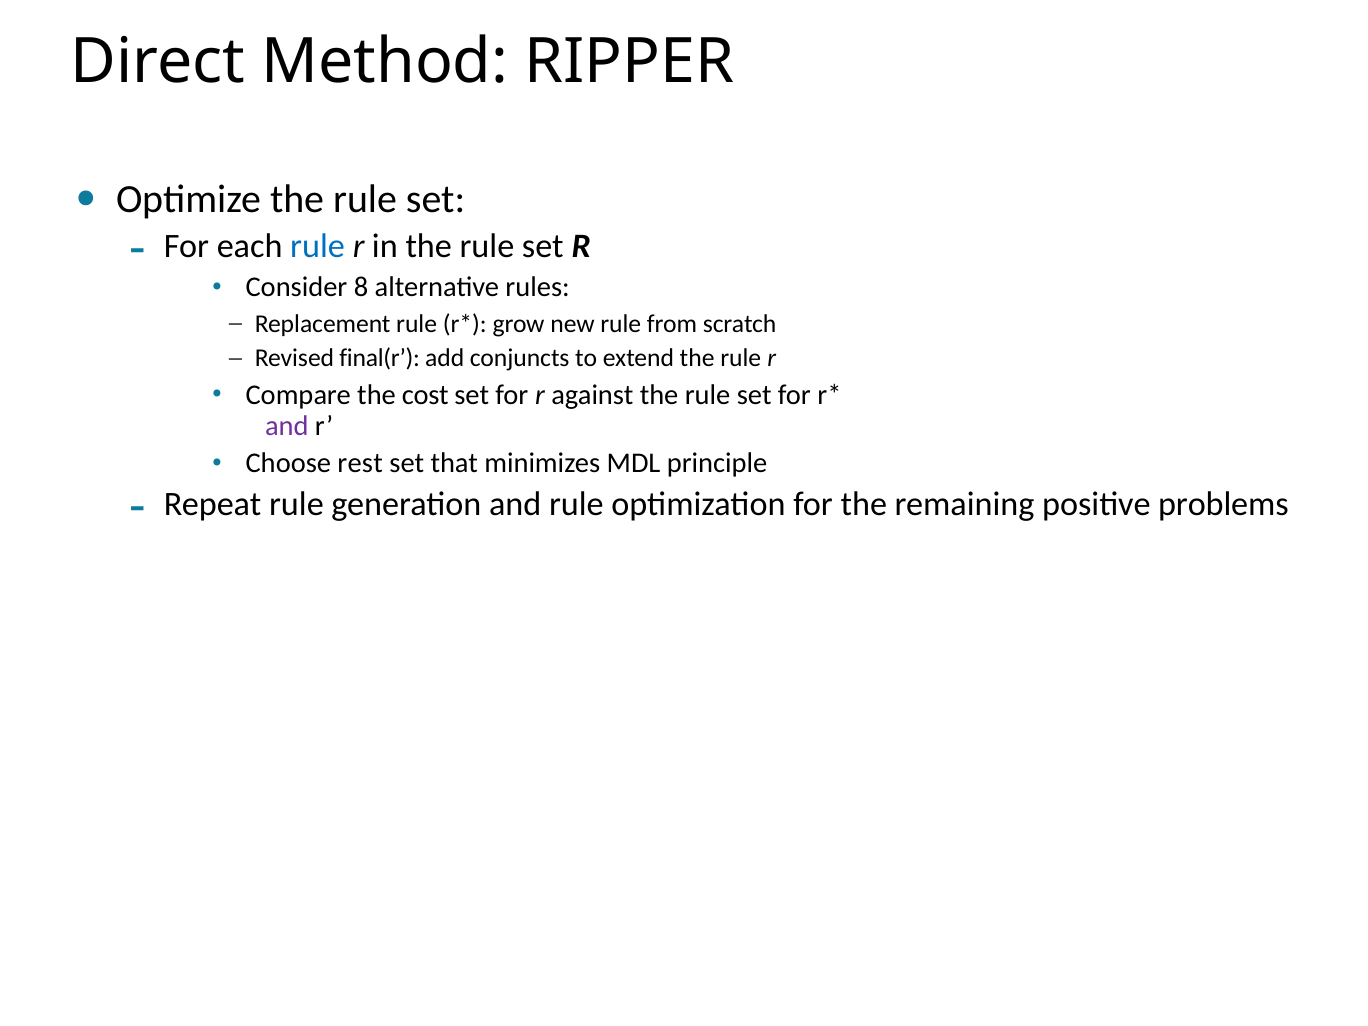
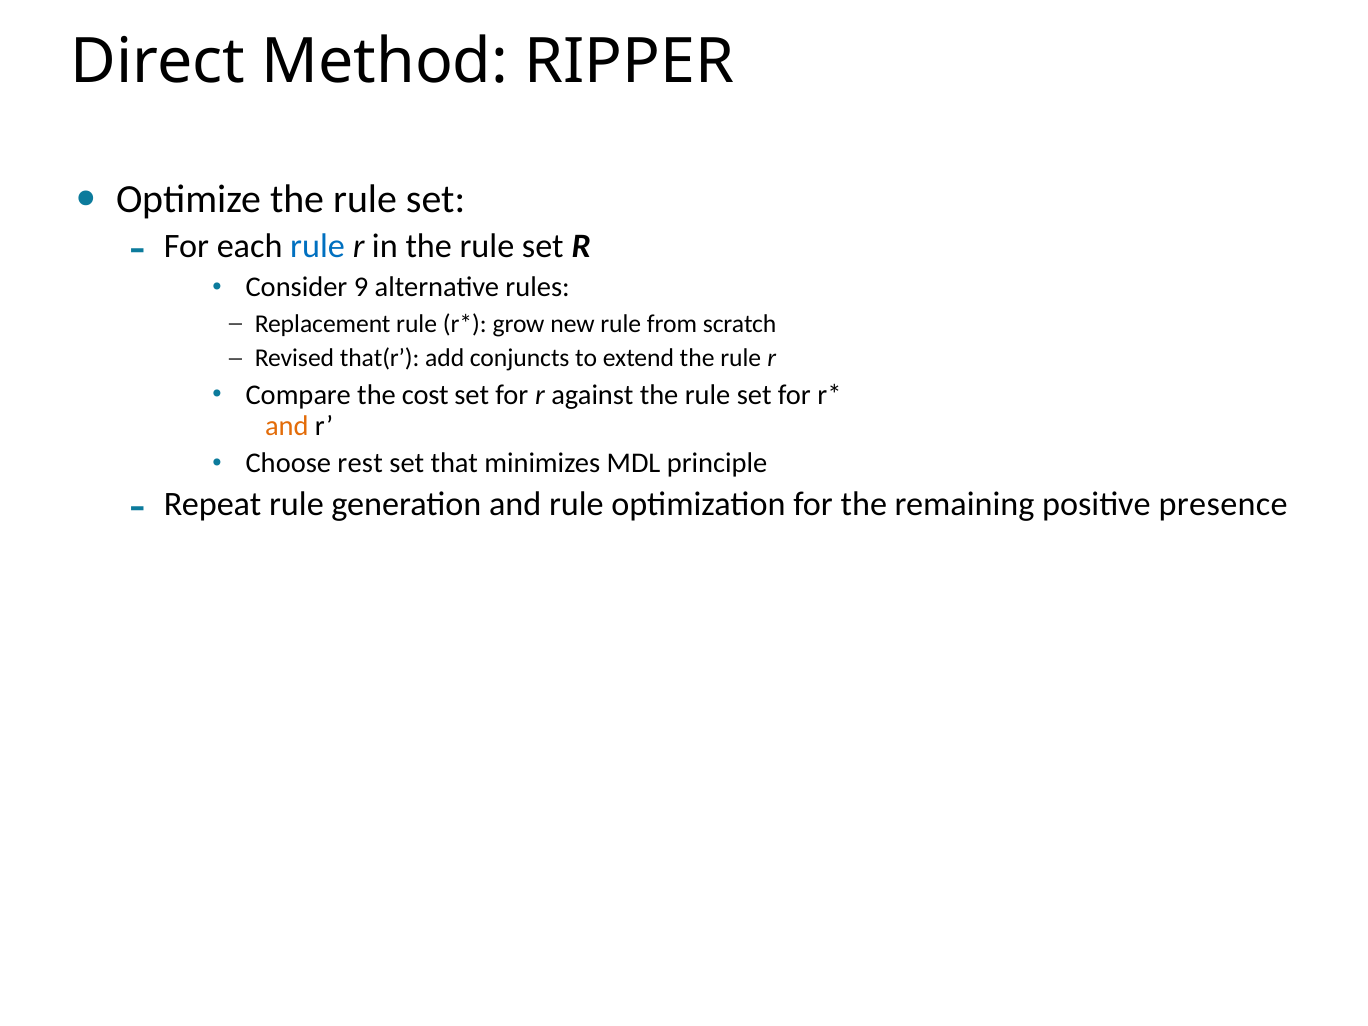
8: 8 -> 9
final(r: final(r -> that(r
and at (287, 426) colour: purple -> orange
problems: problems -> presence
